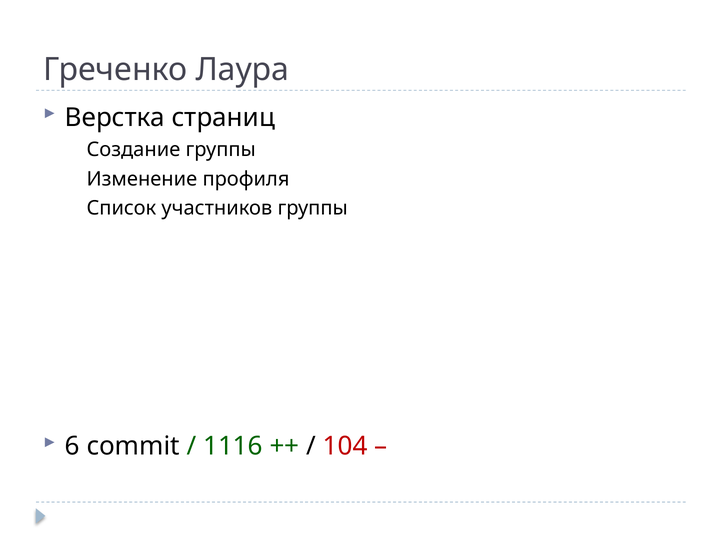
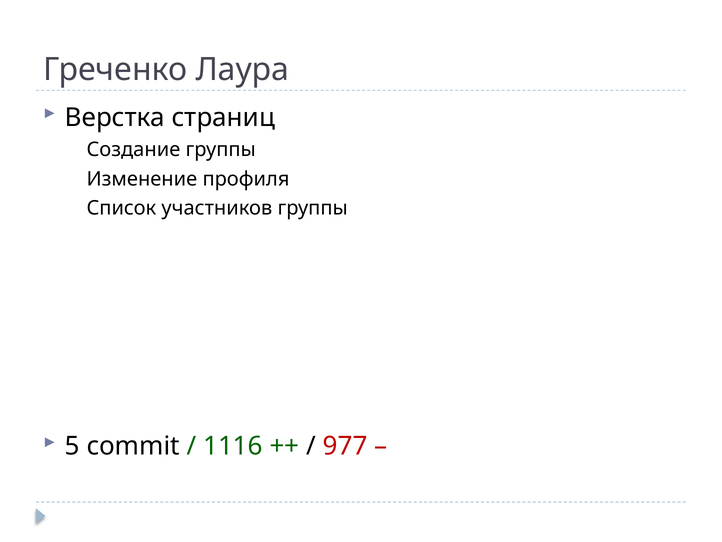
6: 6 -> 5
104: 104 -> 977
